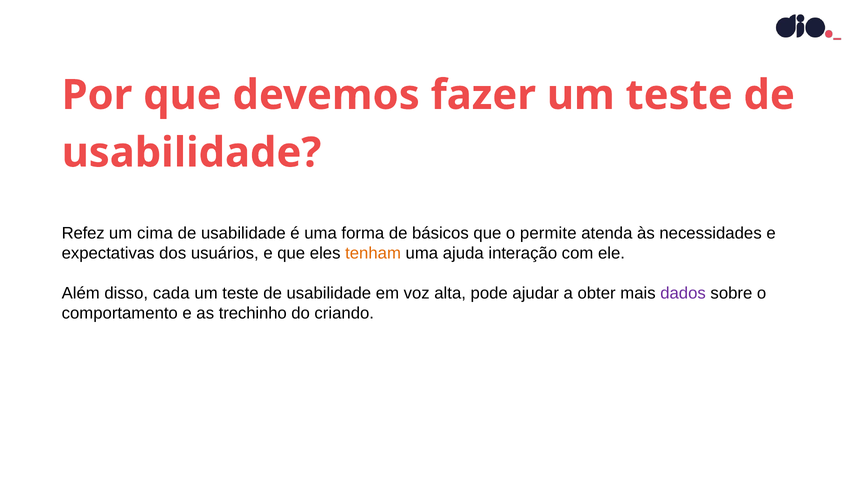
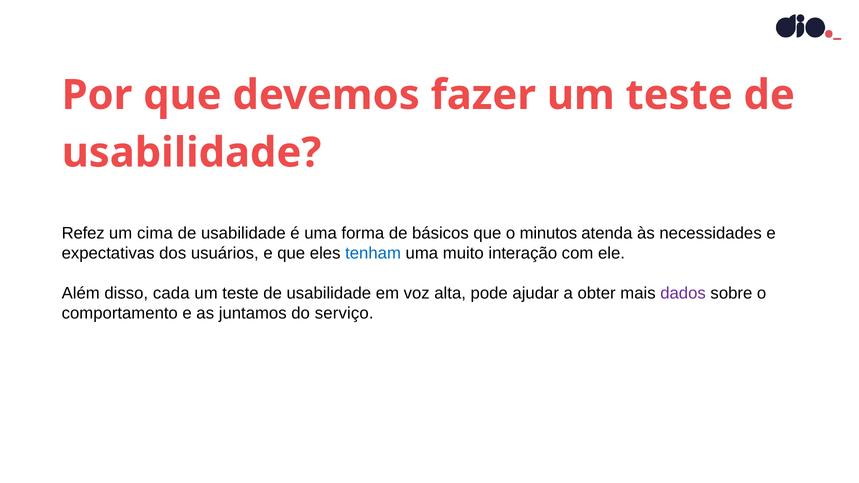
permite: permite -> minutos
tenham colour: orange -> blue
ajuda: ajuda -> muito
trechinho: trechinho -> juntamos
criando: criando -> serviço
